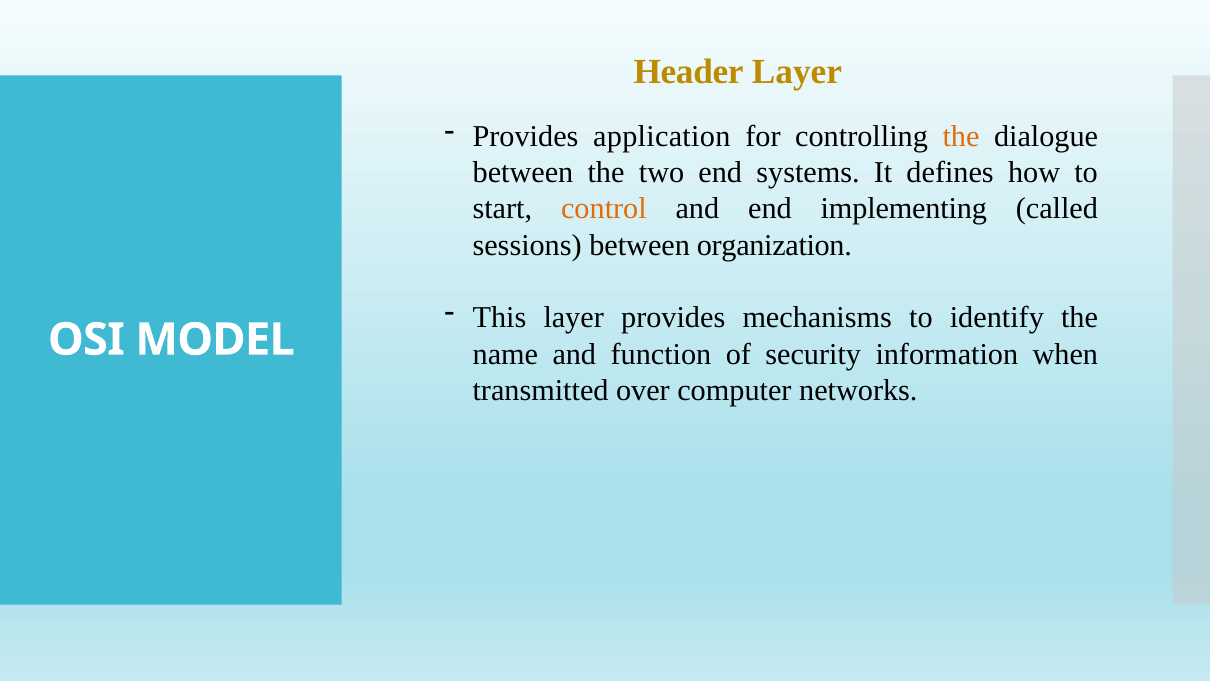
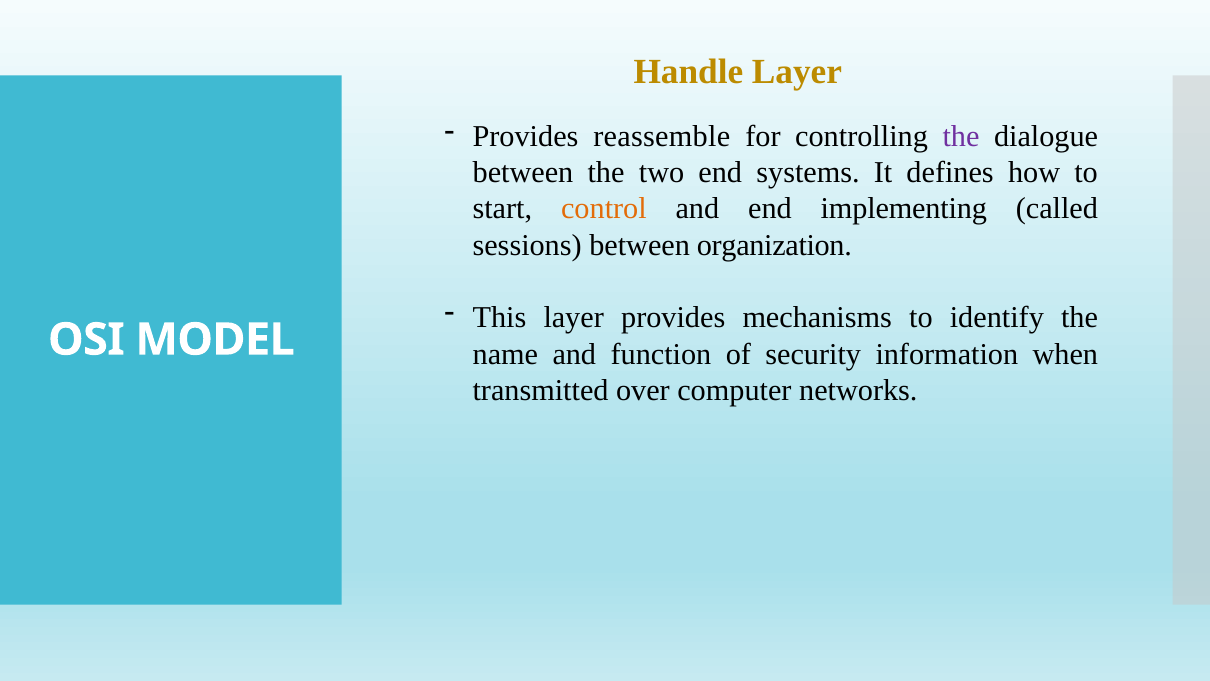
Header: Header -> Handle
application: application -> reassemble
the at (961, 136) colour: orange -> purple
